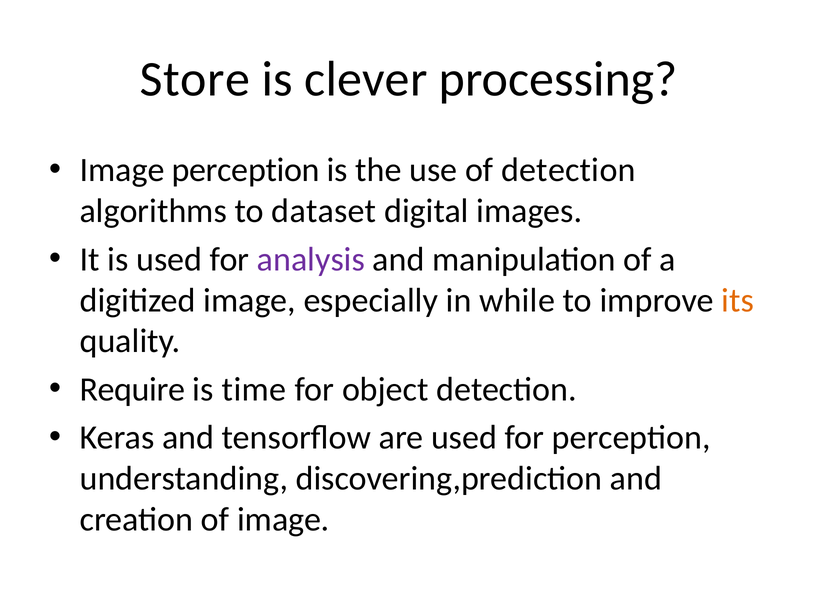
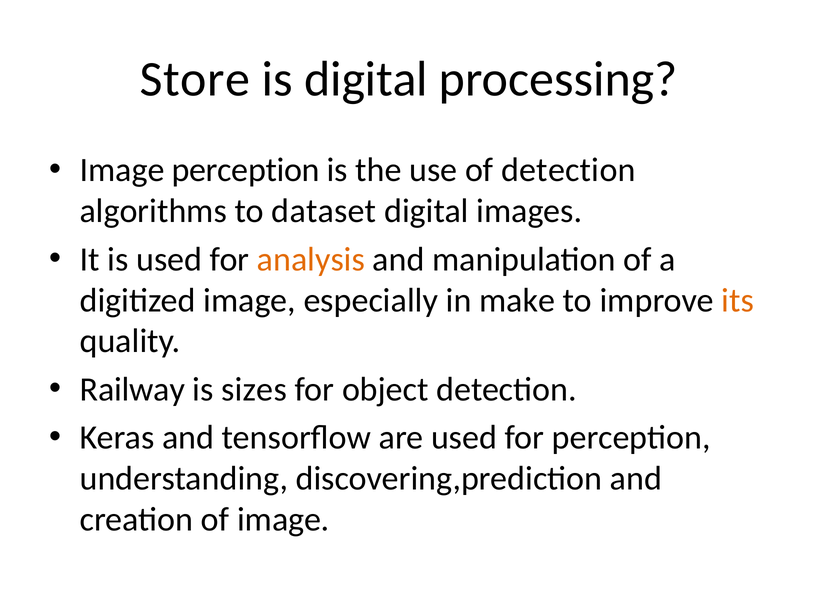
is clever: clever -> digital
analysis colour: purple -> orange
while: while -> make
Require: Require -> Railway
time: time -> sizes
